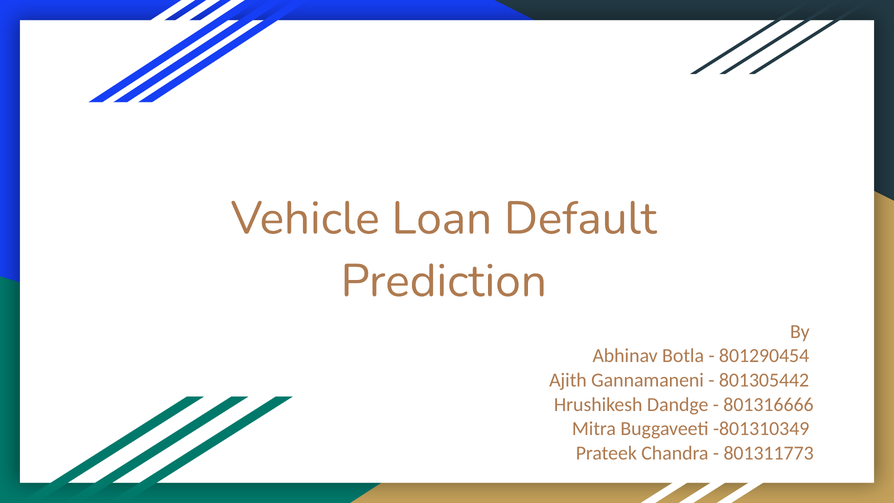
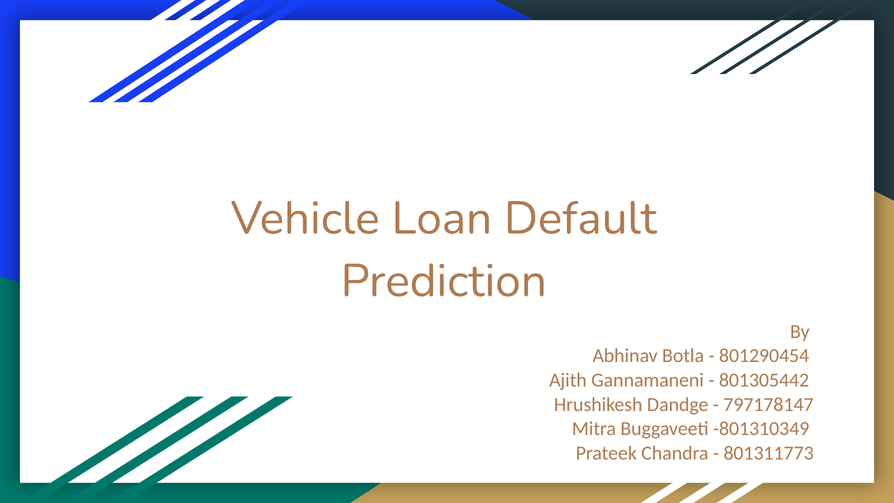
801316666: 801316666 -> 797178147
